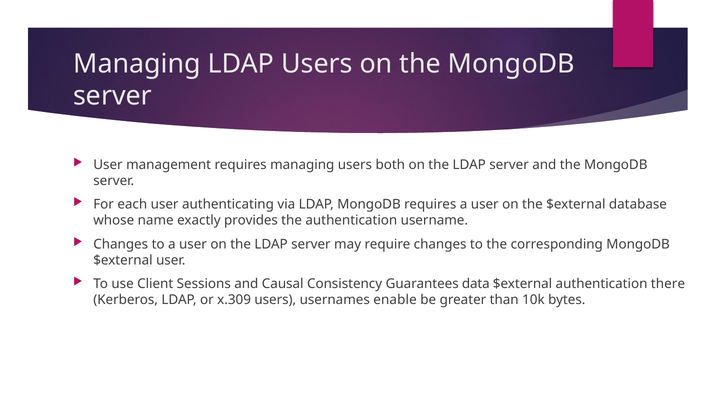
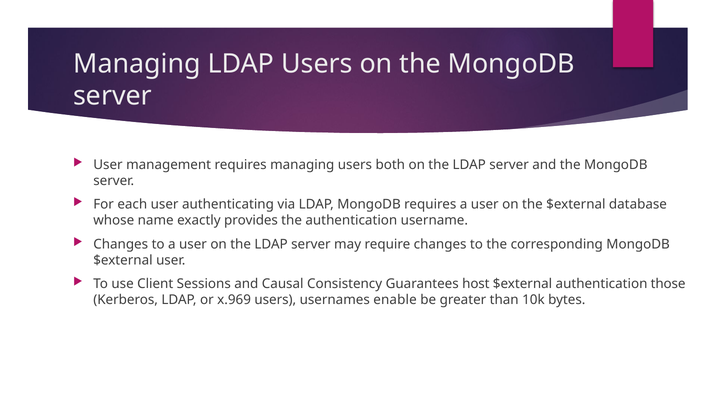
data: data -> host
there: there -> those
x.309: x.309 -> x.969
